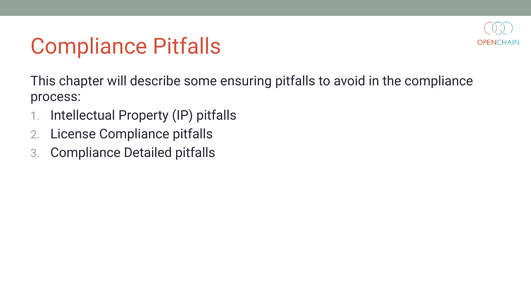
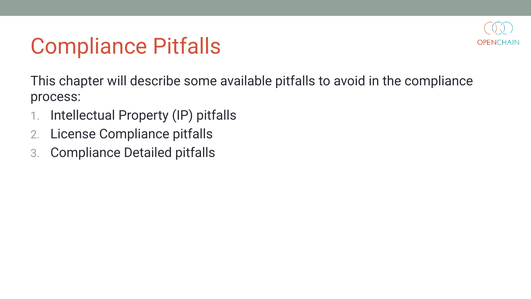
ensuring: ensuring -> available
